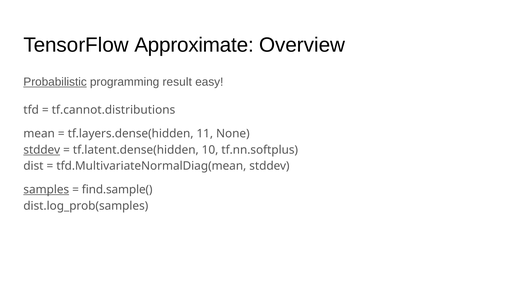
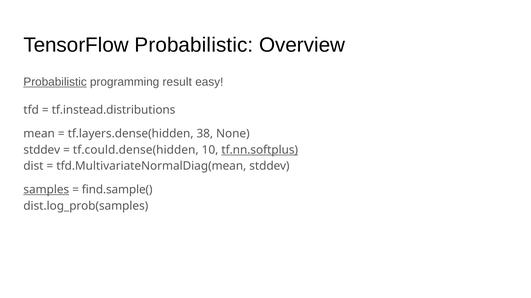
TensorFlow Approximate: Approximate -> Probabilistic
tf.cannot.distributions: tf.cannot.distributions -> tf.instead.distributions
11: 11 -> 38
stddev at (42, 150) underline: present -> none
tf.latent.dense(hidden: tf.latent.dense(hidden -> tf.could.dense(hidden
tf.nn.softplus underline: none -> present
